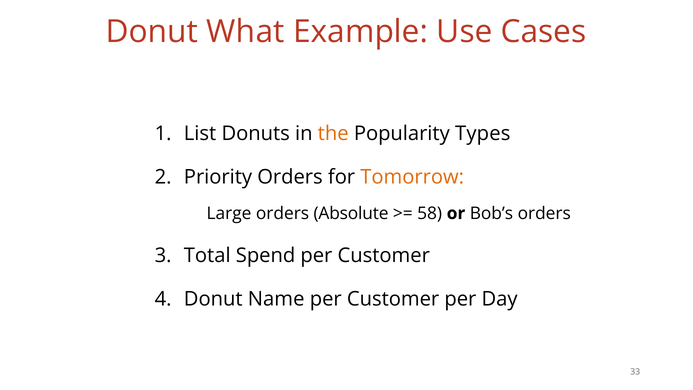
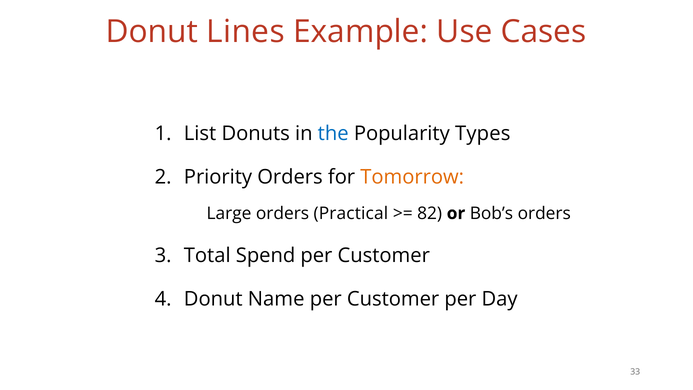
What: What -> Lines
the colour: orange -> blue
Absolute: Absolute -> Practical
58: 58 -> 82
